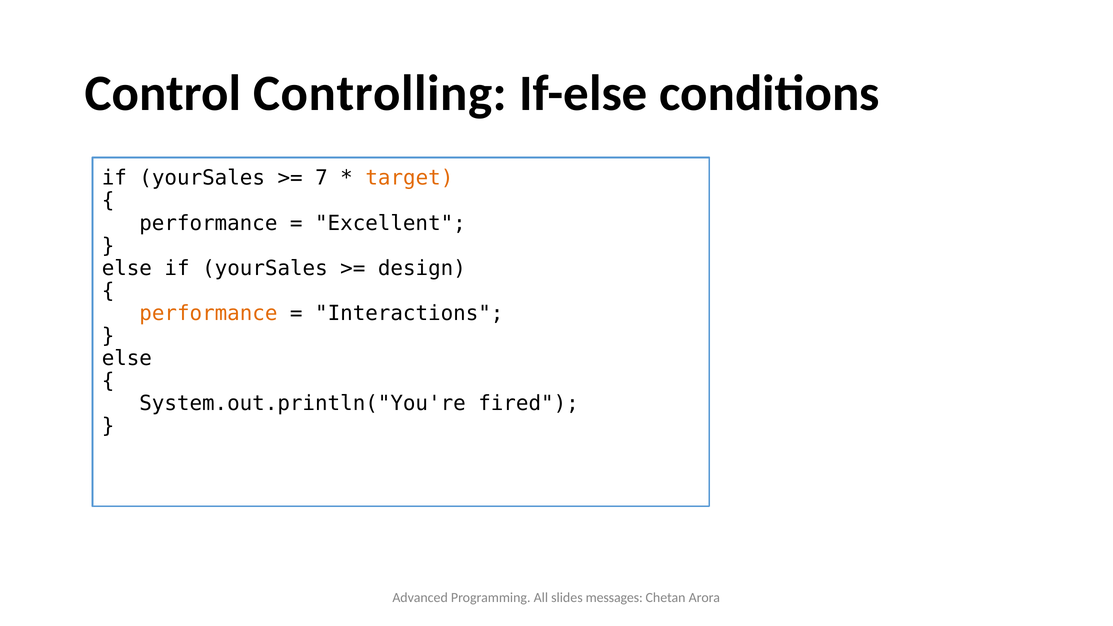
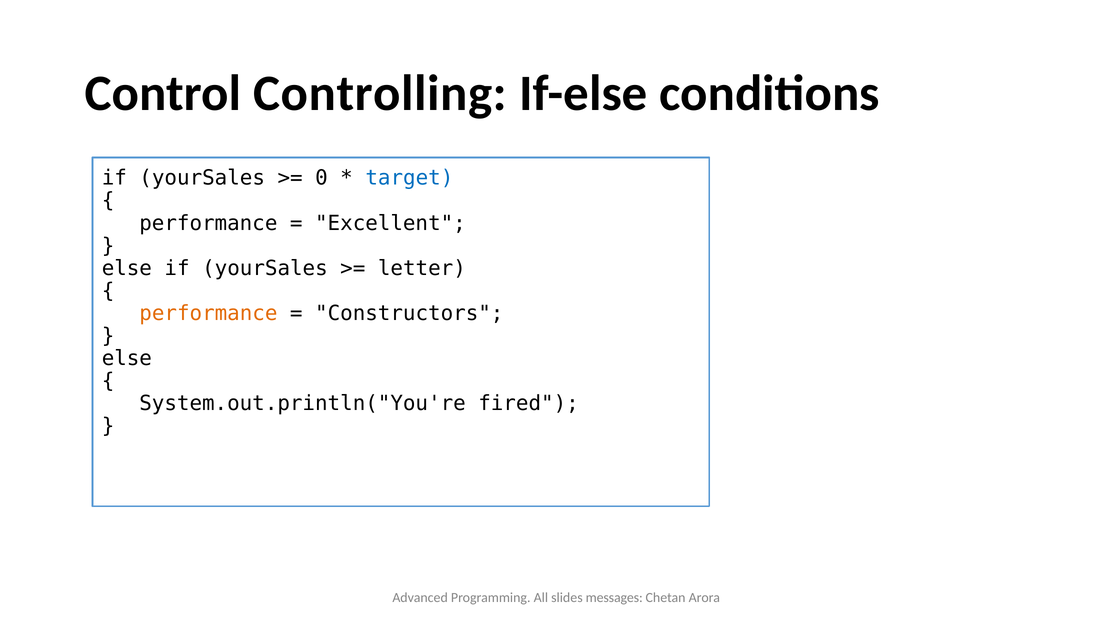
7: 7 -> 0
target colour: orange -> blue
design: design -> letter
Interactions: Interactions -> Constructors
